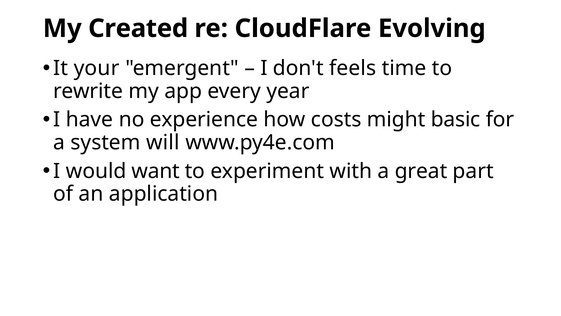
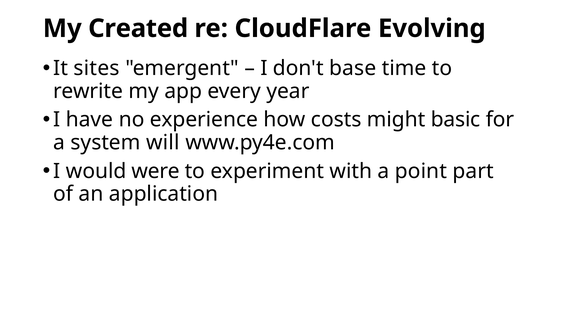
your: your -> sites
feels: feels -> base
want: want -> were
great: great -> point
